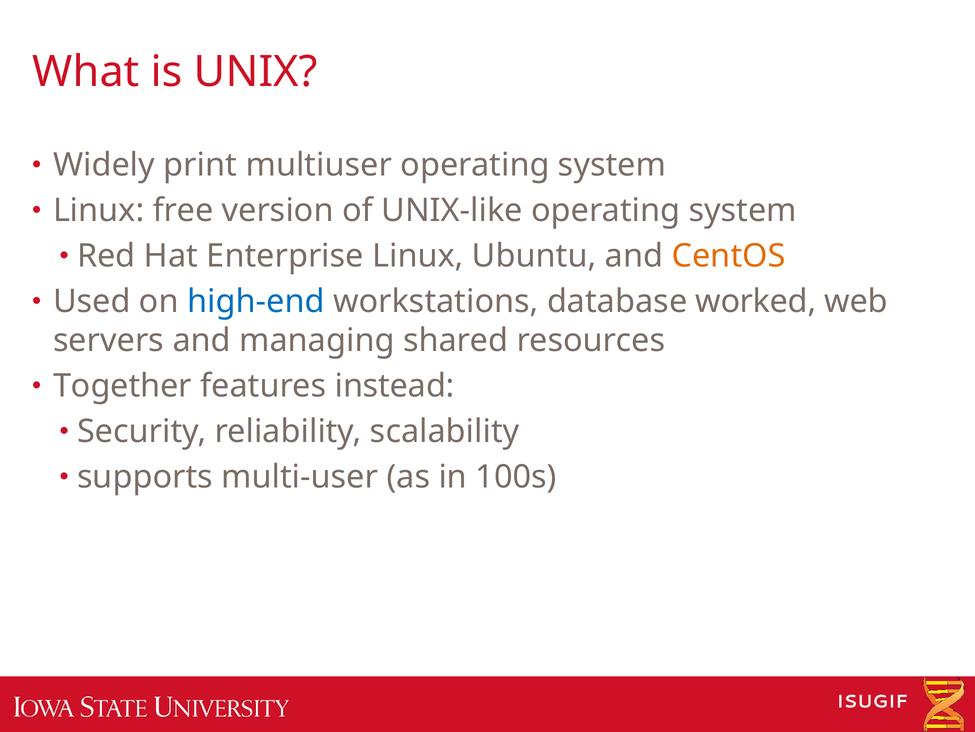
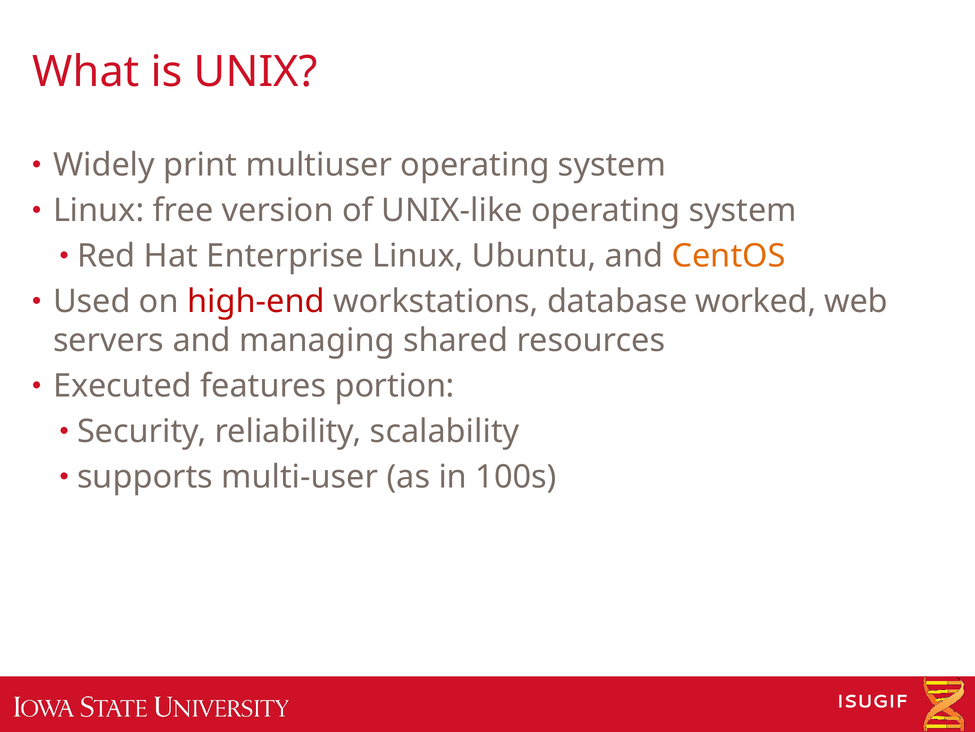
high-end colour: blue -> red
Together: Together -> Executed
instead: instead -> portion
